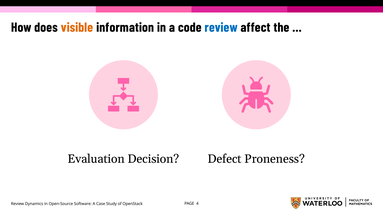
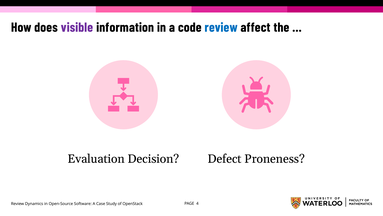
visible colour: orange -> purple
